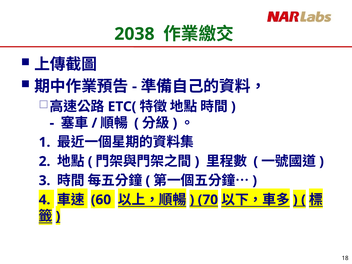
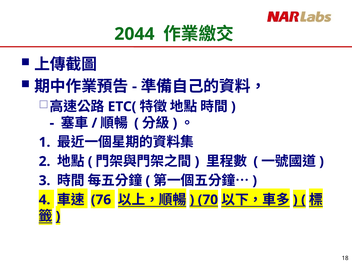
2038: 2038 -> 2044
60: 60 -> 76
